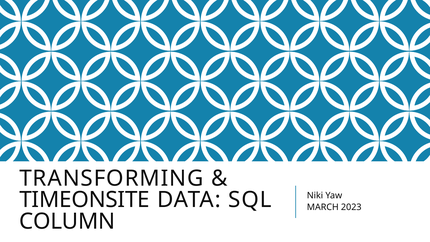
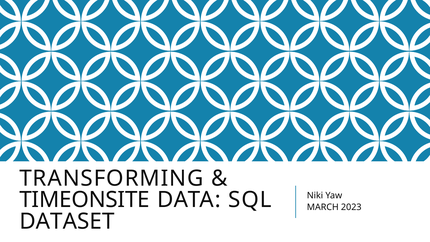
COLUMN: COLUMN -> DATASET
